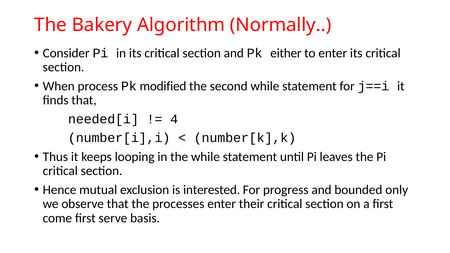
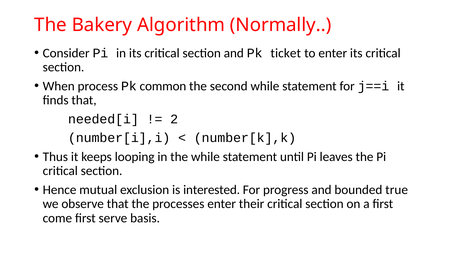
either: either -> ticket
modified: modified -> common
4: 4 -> 2
only: only -> true
